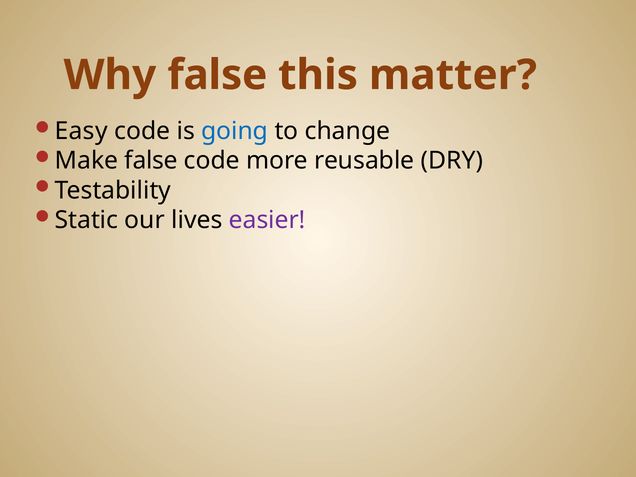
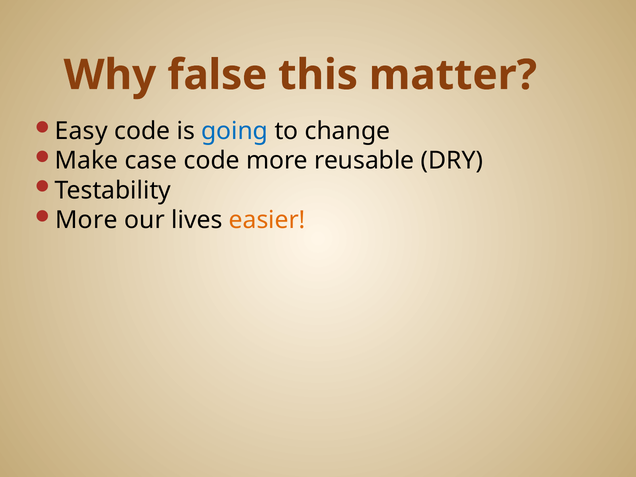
Make false: false -> case
Static at (86, 220): Static -> More
easier colour: purple -> orange
